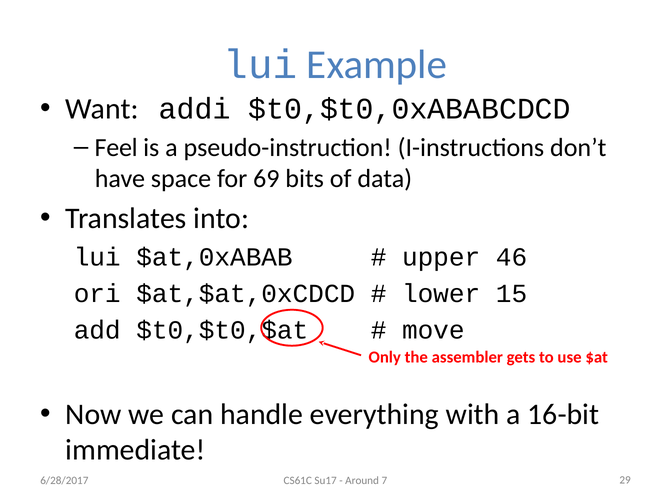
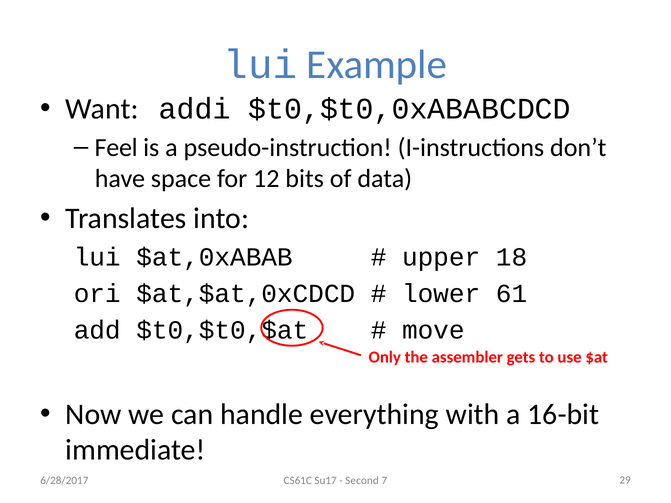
69: 69 -> 12
46: 46 -> 18
15: 15 -> 61
Around: Around -> Second
